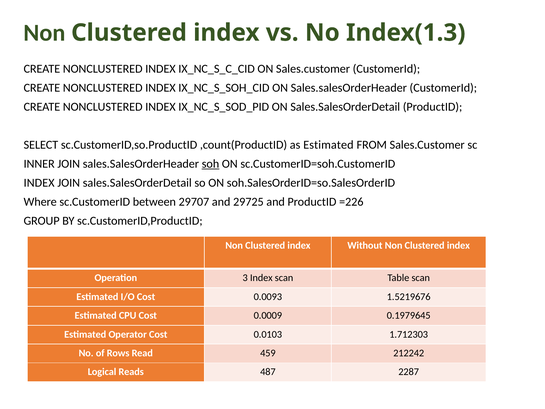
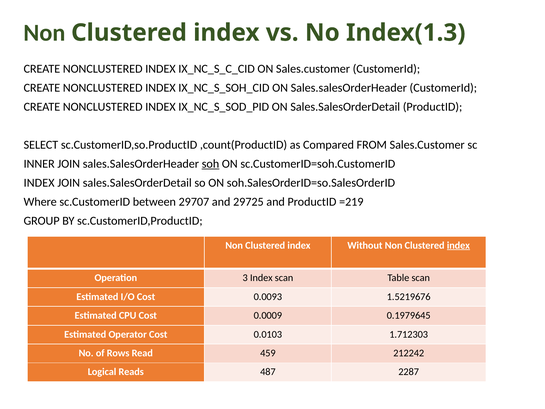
as Estimated: Estimated -> Compared
=226: =226 -> =219
index at (458, 245) underline: none -> present
